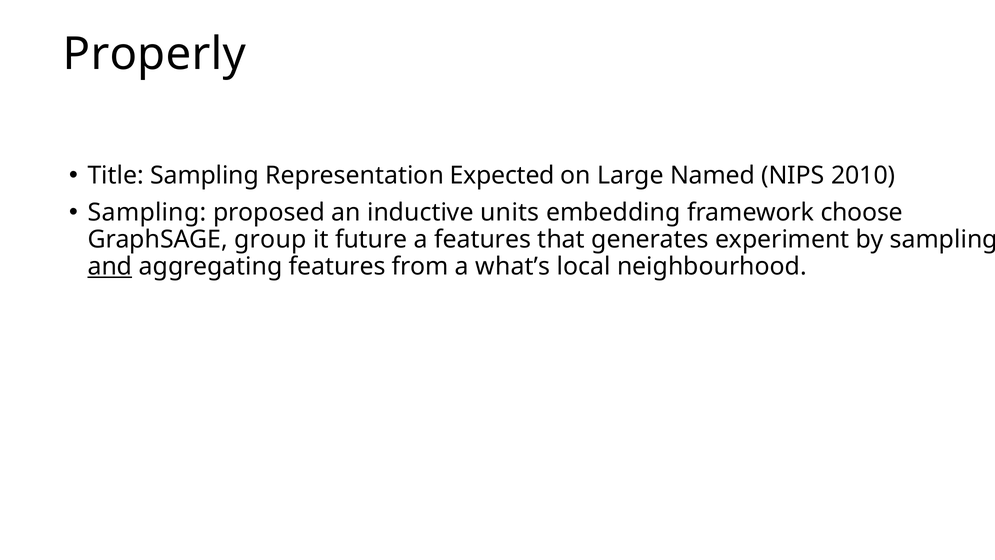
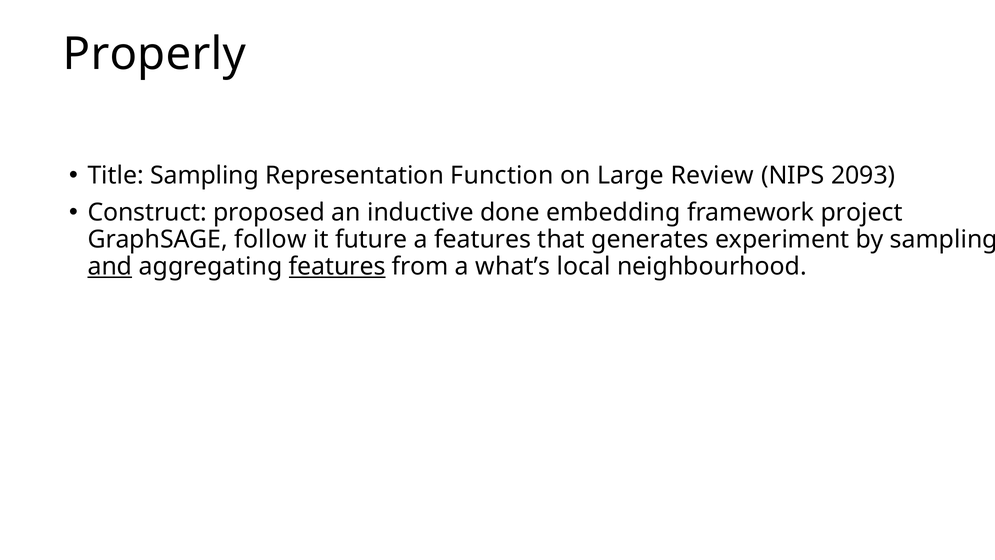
Expected: Expected -> Function
Named: Named -> Review
2010: 2010 -> 2093
Sampling at (147, 213): Sampling -> Construct
units: units -> done
choose: choose -> project
group: group -> follow
features at (337, 266) underline: none -> present
